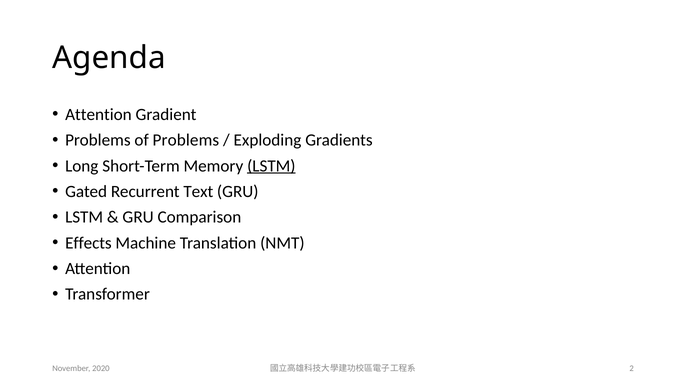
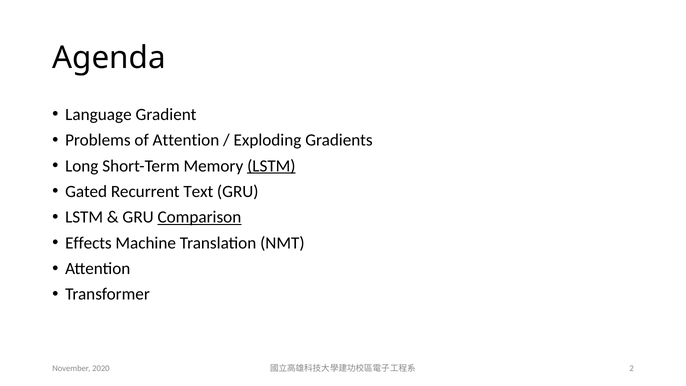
Attention at (98, 114): Attention -> Language
of Problems: Problems -> Attention
Comparison underline: none -> present
